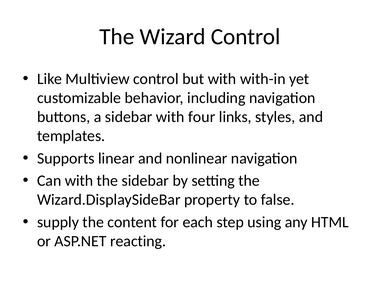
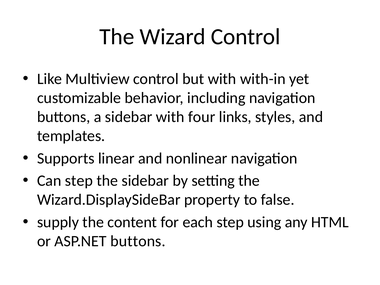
Can with: with -> step
ASP.NET reacting: reacting -> buttons
